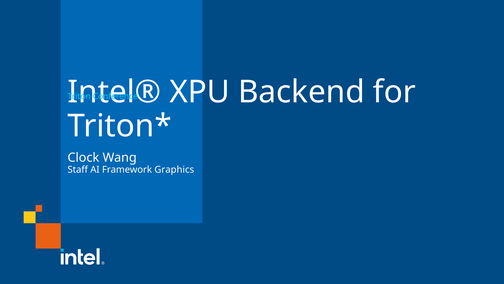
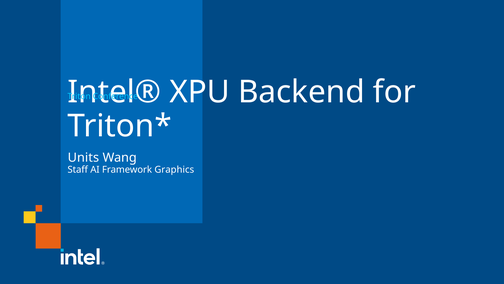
Clock: Clock -> Units
